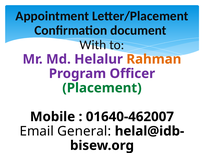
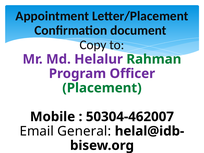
With: With -> Copy
Rahman colour: orange -> green
01640-462007: 01640-462007 -> 50304-462007
